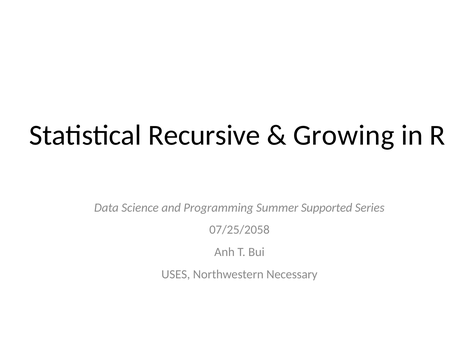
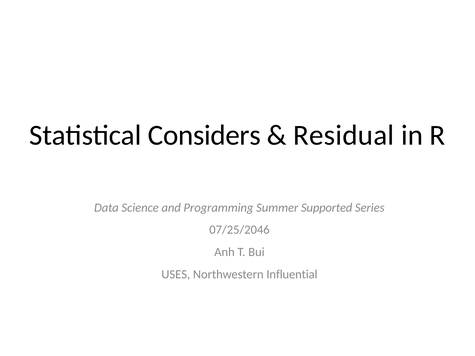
Recursive: Recursive -> Considers
Growing: Growing -> Residual
07/25/2058: 07/25/2058 -> 07/25/2046
Necessary: Necessary -> Influential
